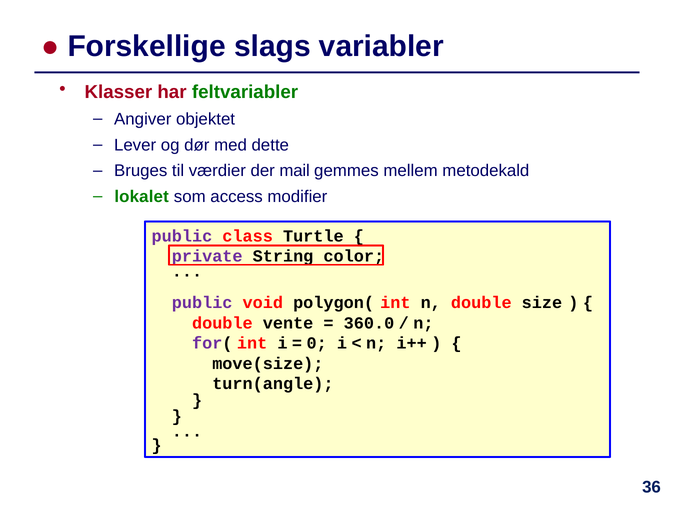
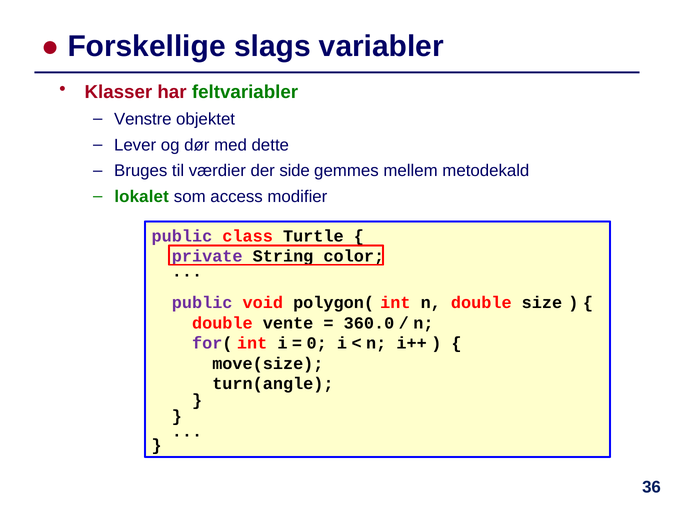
Angiver: Angiver -> Venstre
mail: mail -> side
